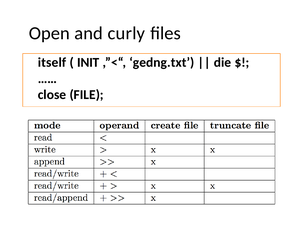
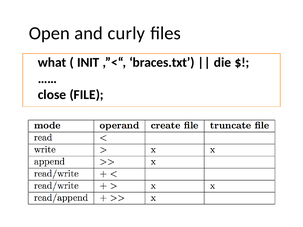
itself: itself -> what
gedng.txt: gedng.txt -> braces.txt
